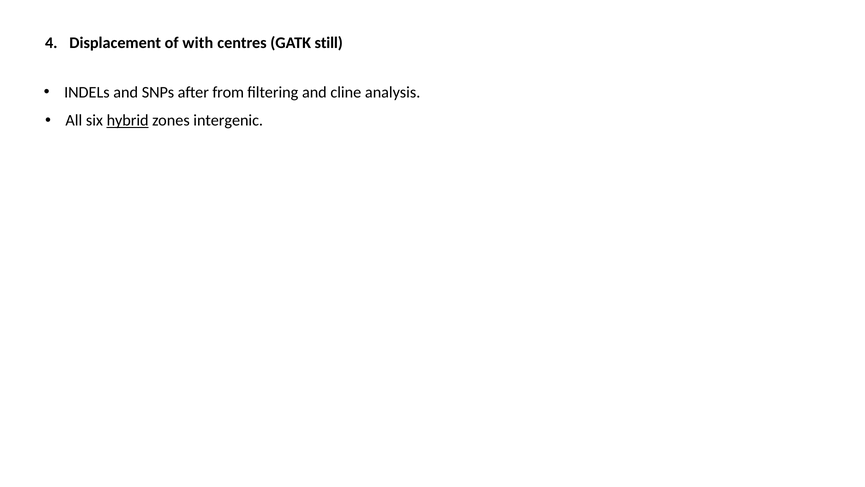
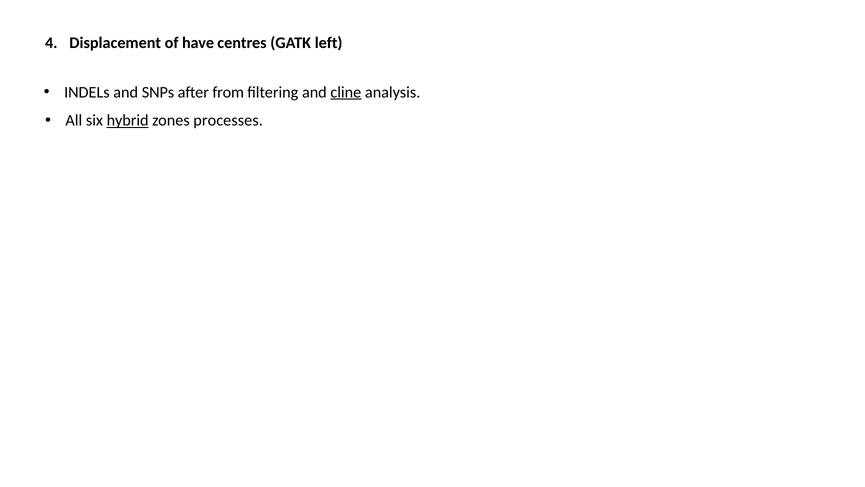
with: with -> have
still: still -> left
cline underline: none -> present
intergenic: intergenic -> processes
